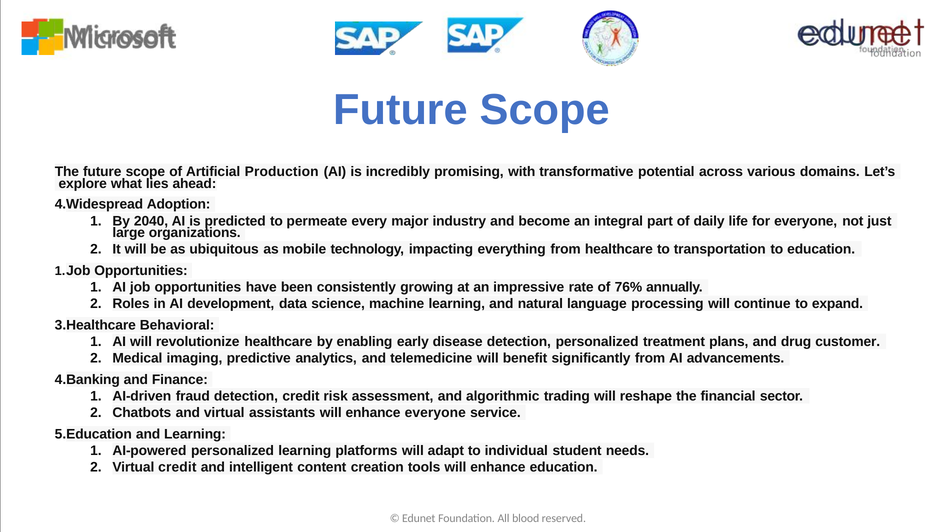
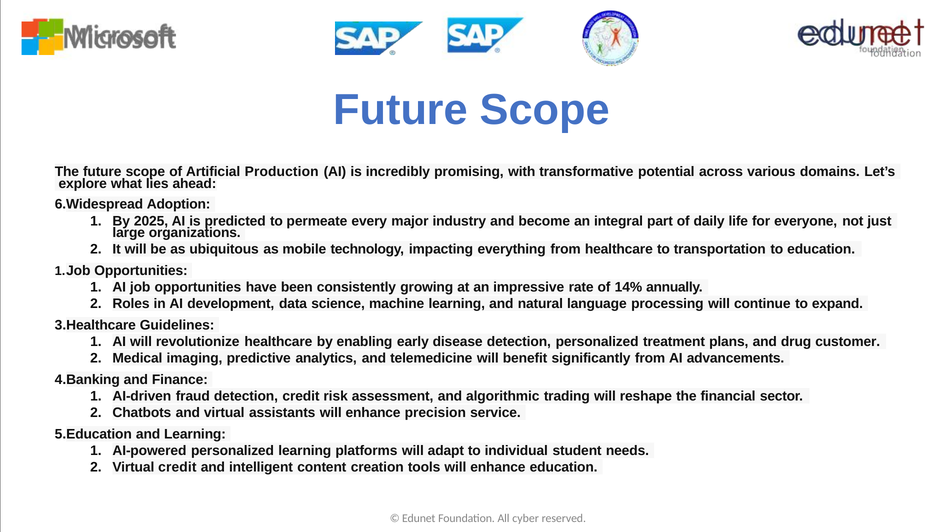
4.Widespread: 4.Widespread -> 6.Widespread
2040: 2040 -> 2025
76%: 76% -> 14%
Behavioral: Behavioral -> Guidelines
enhance everyone: everyone -> precision
blood: blood -> cyber
